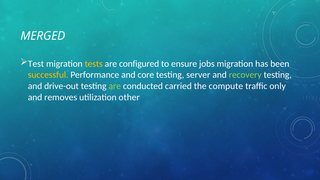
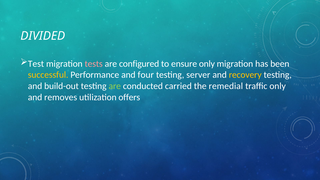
MERGED: MERGED -> DIVIDED
tests colour: yellow -> pink
ensure jobs: jobs -> only
core: core -> four
recovery colour: light green -> yellow
drive-out: drive-out -> build-out
compute: compute -> remedial
other: other -> offers
